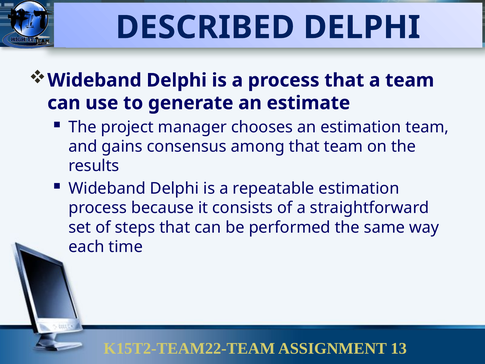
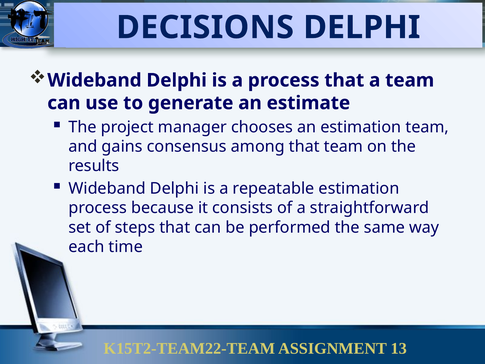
DESCRIBED: DESCRIBED -> DECISIONS
